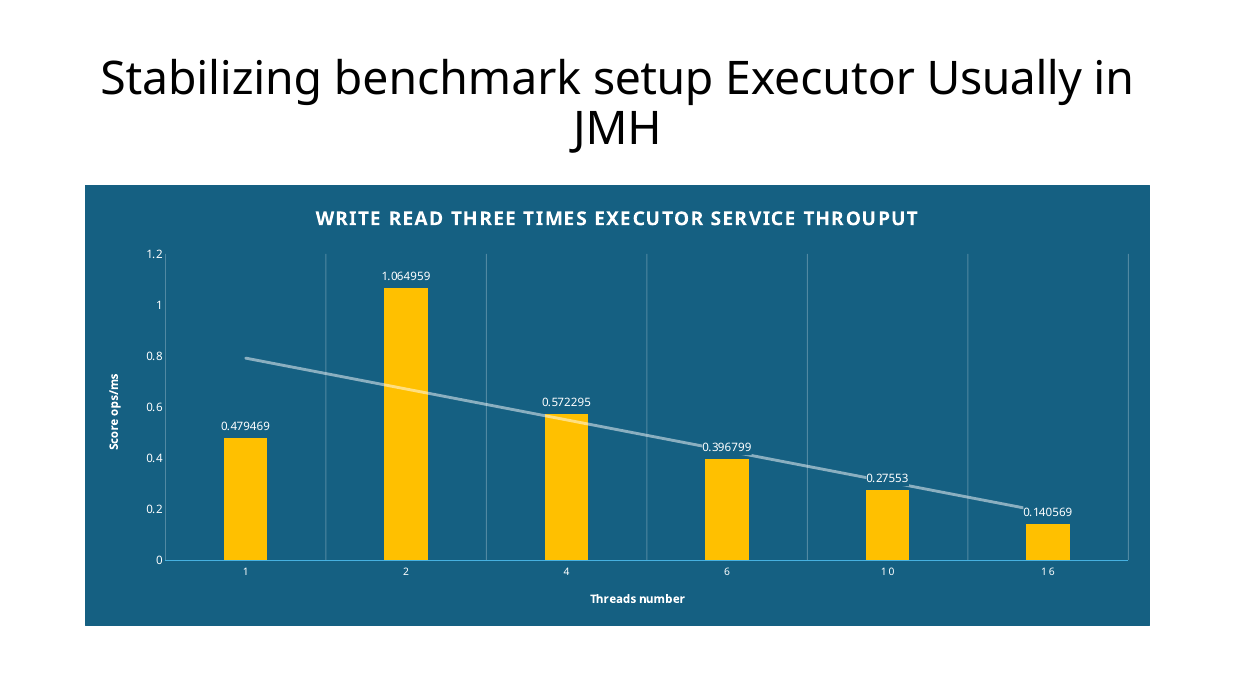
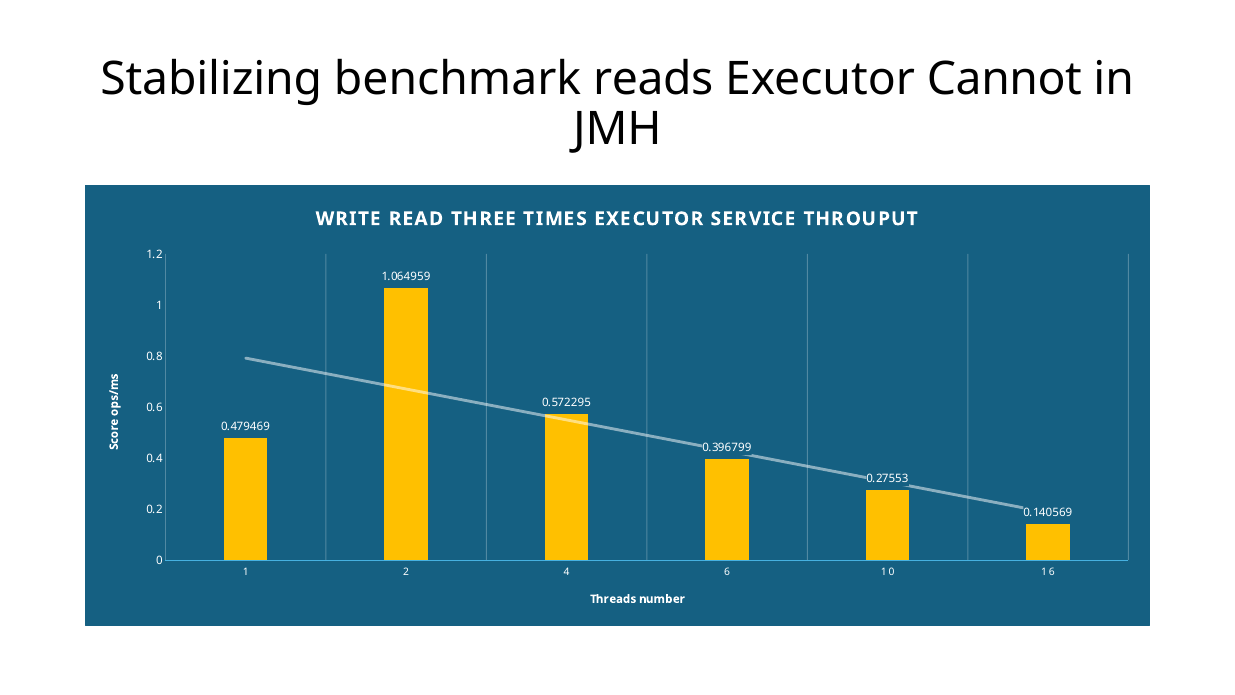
setup: setup -> reads
Usually: Usually -> Cannot
